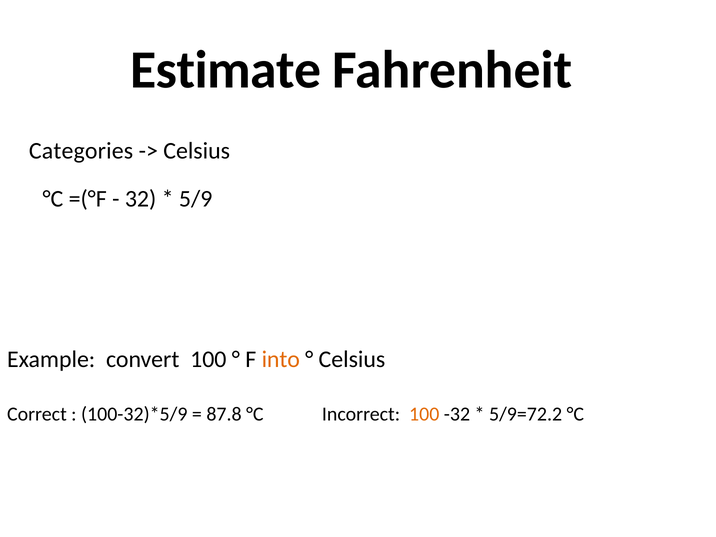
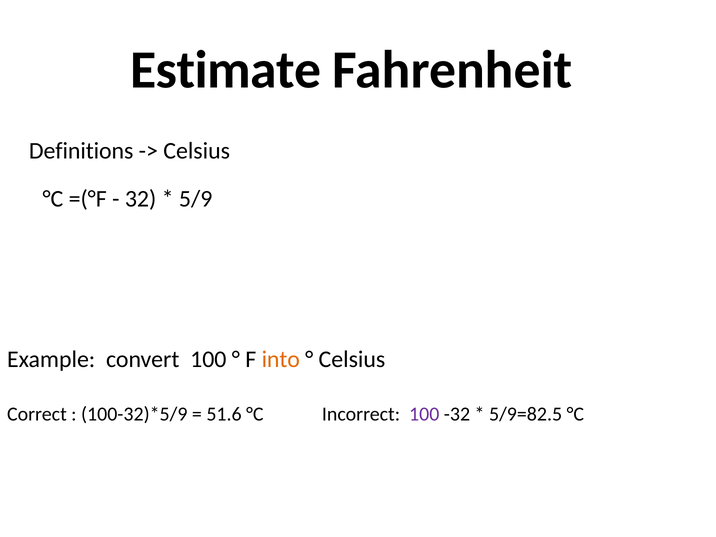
Categories: Categories -> Definitions
87.8: 87.8 -> 51.6
100 at (424, 414) colour: orange -> purple
5/9=72.2: 5/9=72.2 -> 5/9=82.5
